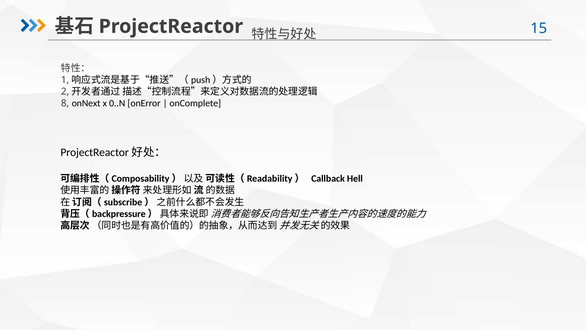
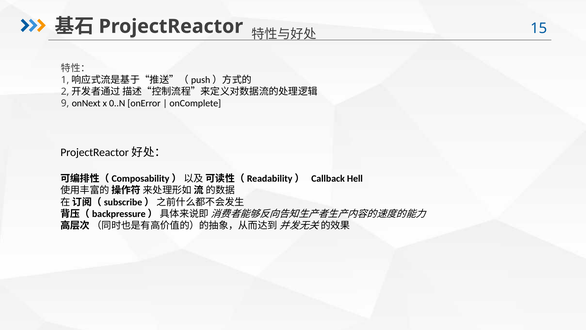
8: 8 -> 9
